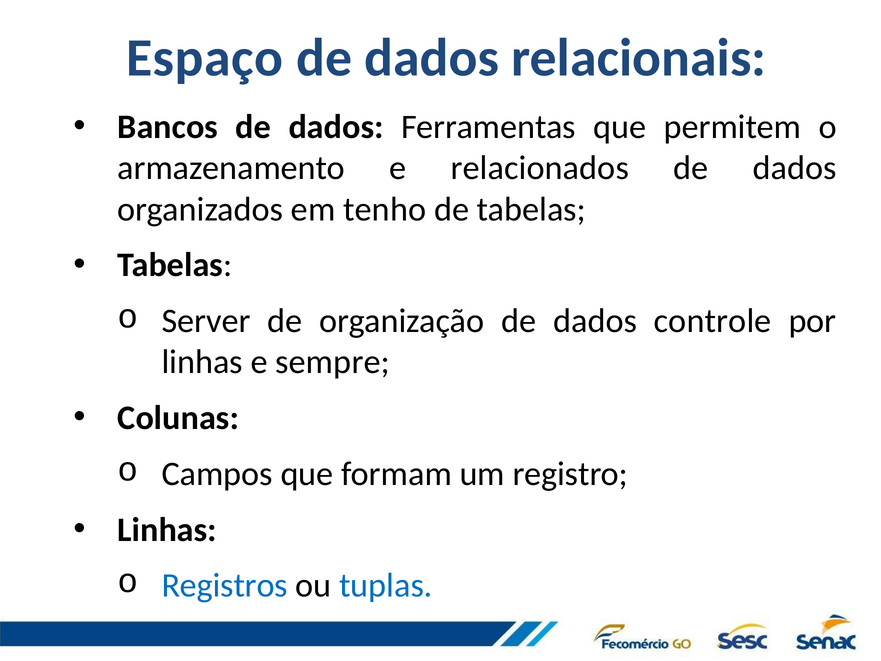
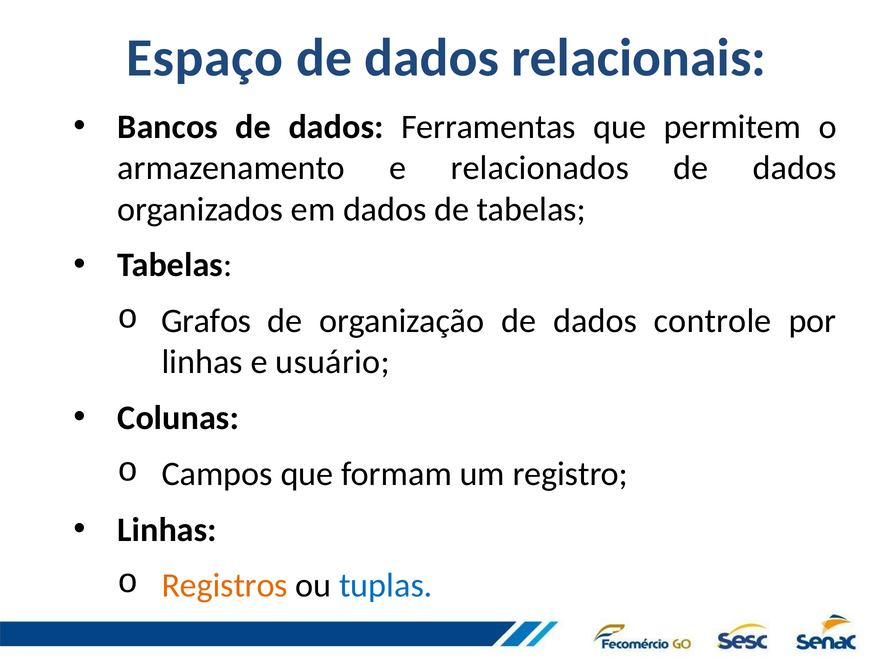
em tenho: tenho -> dados
Server: Server -> Grafos
sempre: sempre -> usuário
Registros colour: blue -> orange
